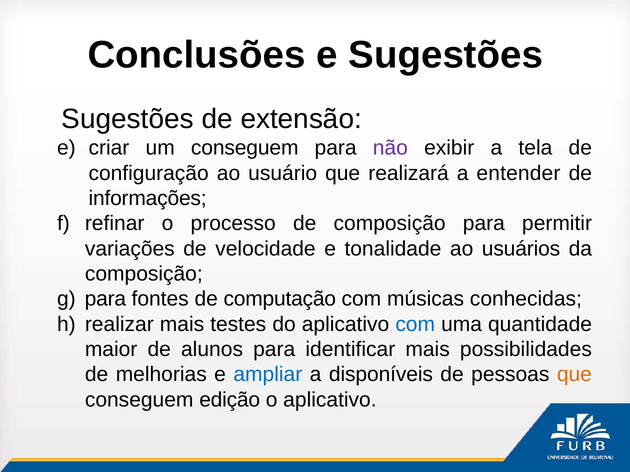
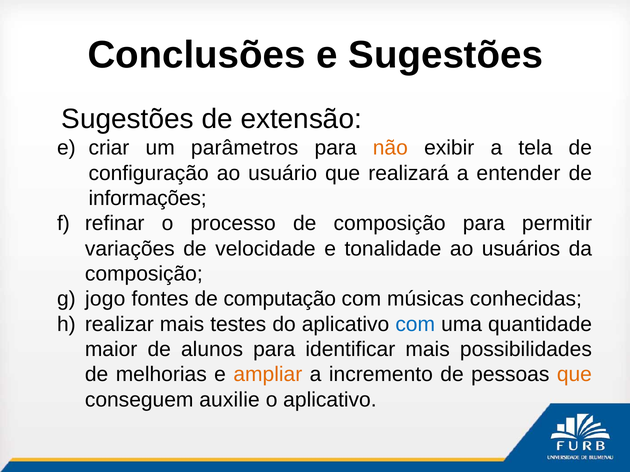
um conseguem: conseguem -> parâmetros
não colour: purple -> orange
para at (105, 299): para -> jogo
ampliar colour: blue -> orange
disponíveis: disponíveis -> incremento
edição: edição -> auxilie
